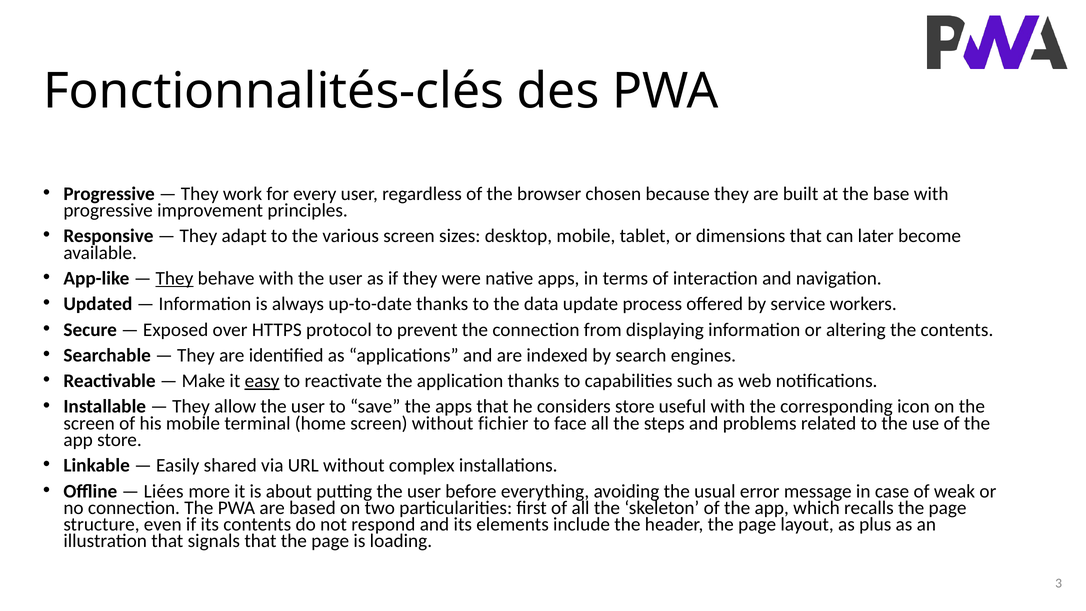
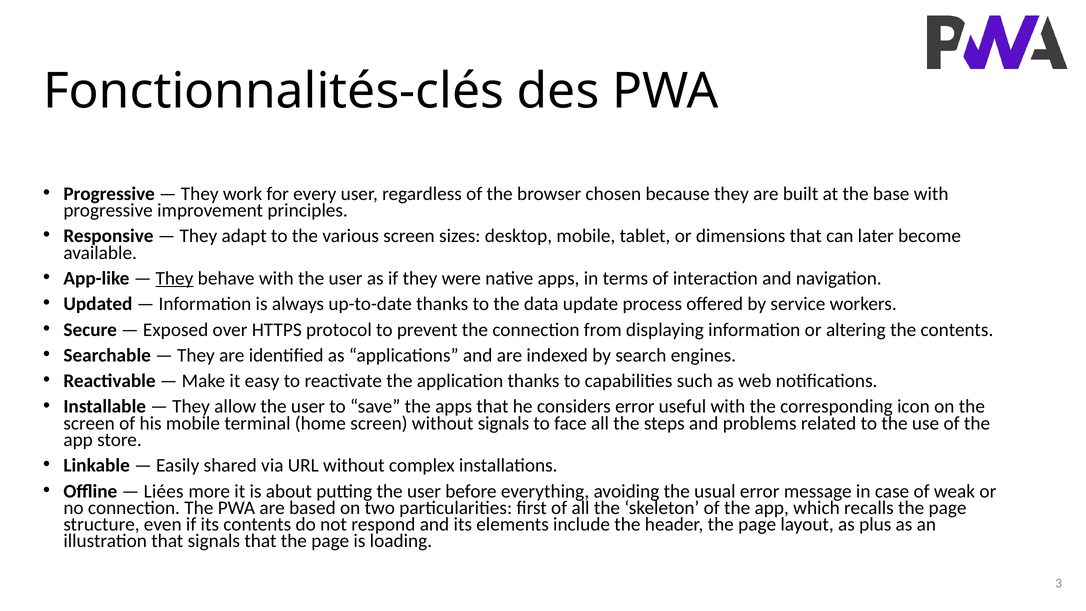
easy underline: present -> none
considers store: store -> error
without fichier: fichier -> signals
